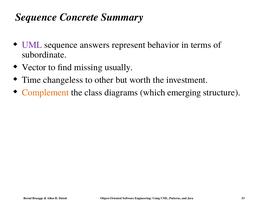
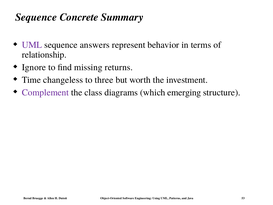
subordinate: subordinate -> relationship
Vector: Vector -> Ignore
usually: usually -> returns
other: other -> three
Complement colour: orange -> purple
